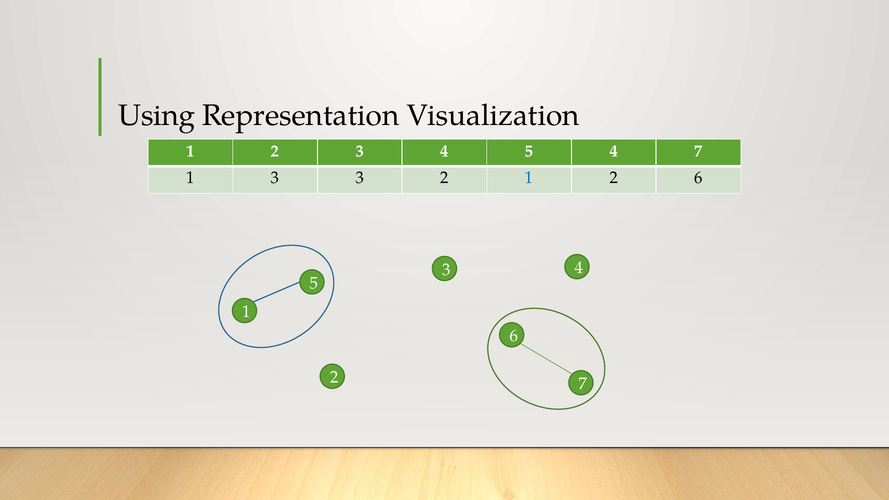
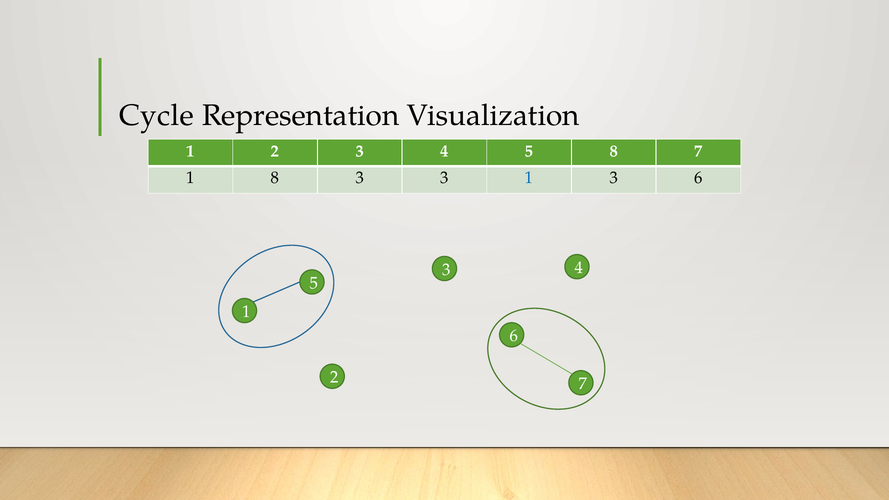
Using: Using -> Cycle
5 4: 4 -> 8
1 3: 3 -> 8
3 2: 2 -> 3
2 at (614, 178): 2 -> 3
